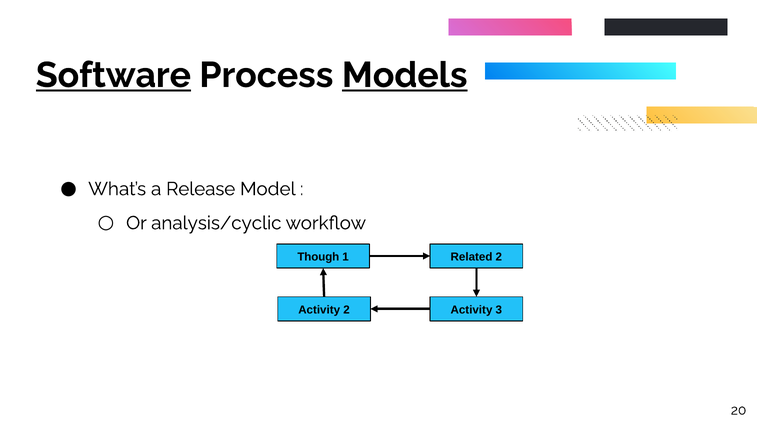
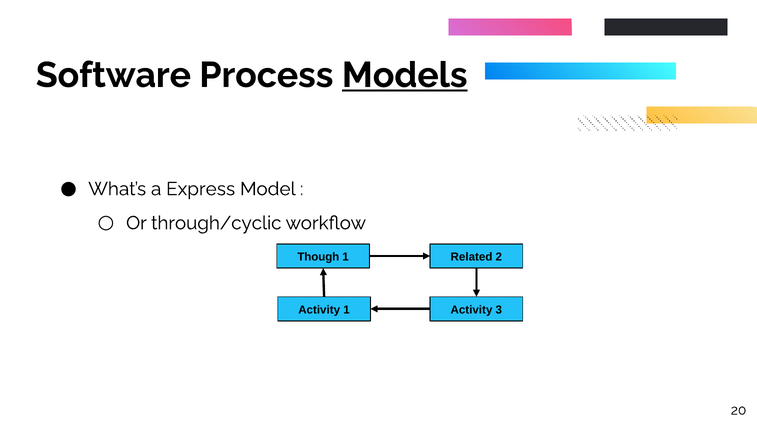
Software underline: present -> none
Release: Release -> Express
analysis/cyclic: analysis/cyclic -> through/cyclic
Activity 2: 2 -> 1
